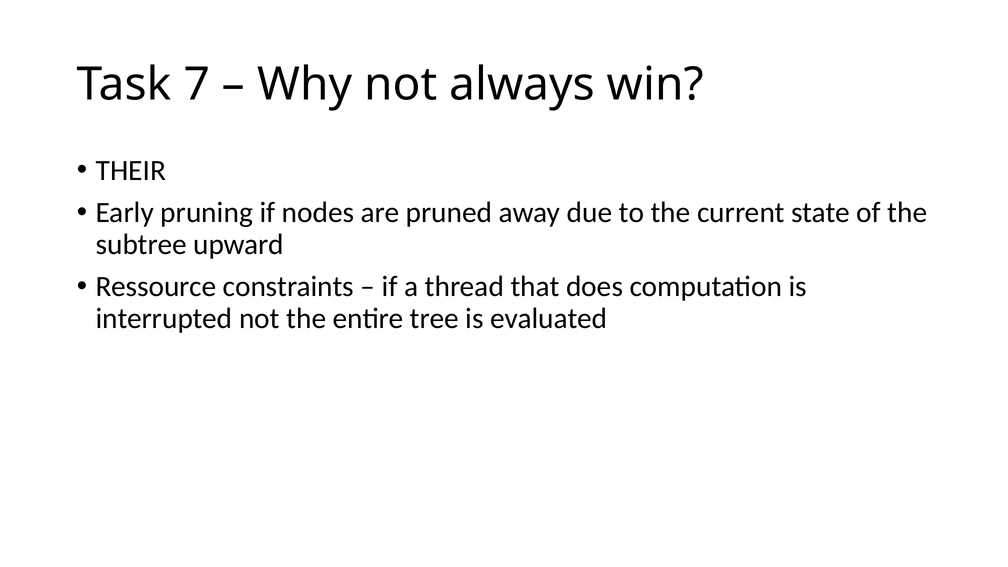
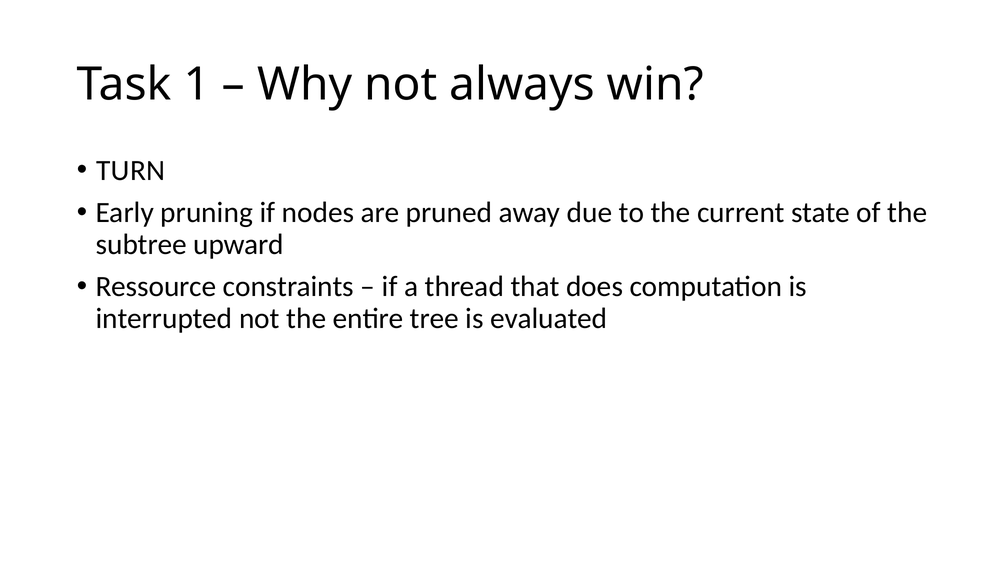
7: 7 -> 1
THEIR: THEIR -> TURN
